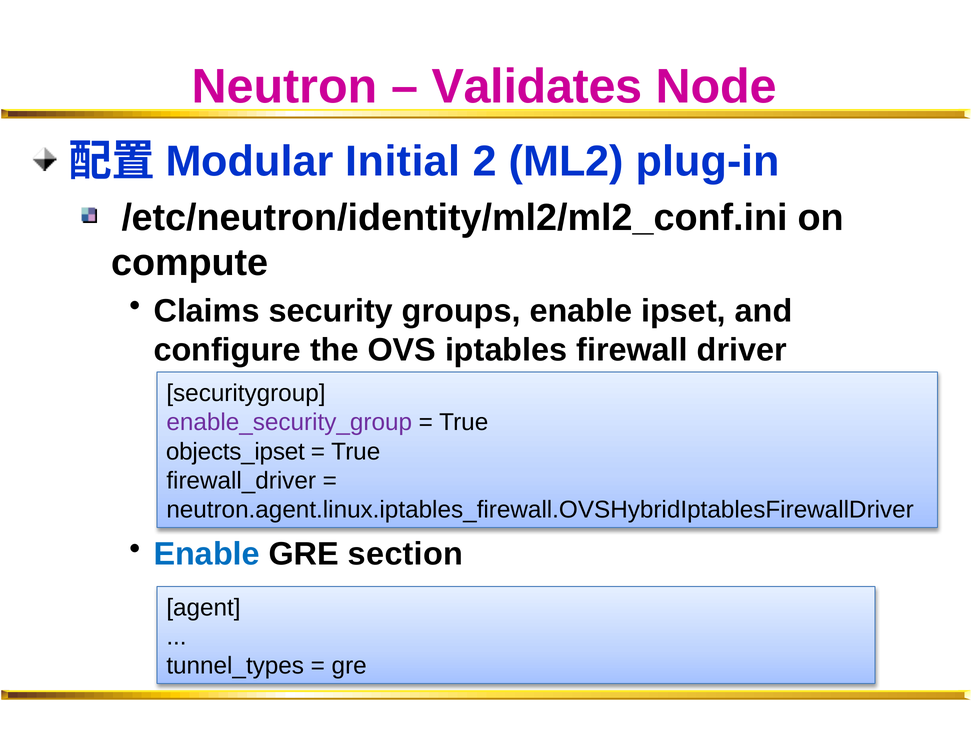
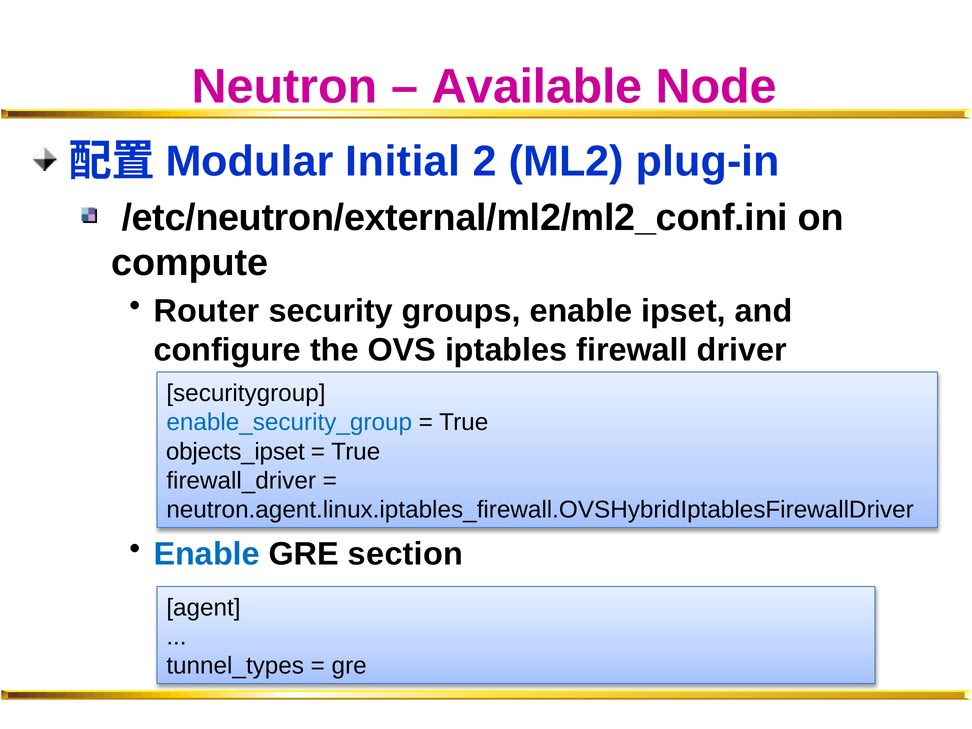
Validates: Validates -> Available
/etc/neutron/identity/ml2/ml2_conf.ini: /etc/neutron/identity/ml2/ml2_conf.ini -> /etc/neutron/external/ml2/ml2_conf.ini
Claims: Claims -> Router
enable_security_group colour: purple -> blue
